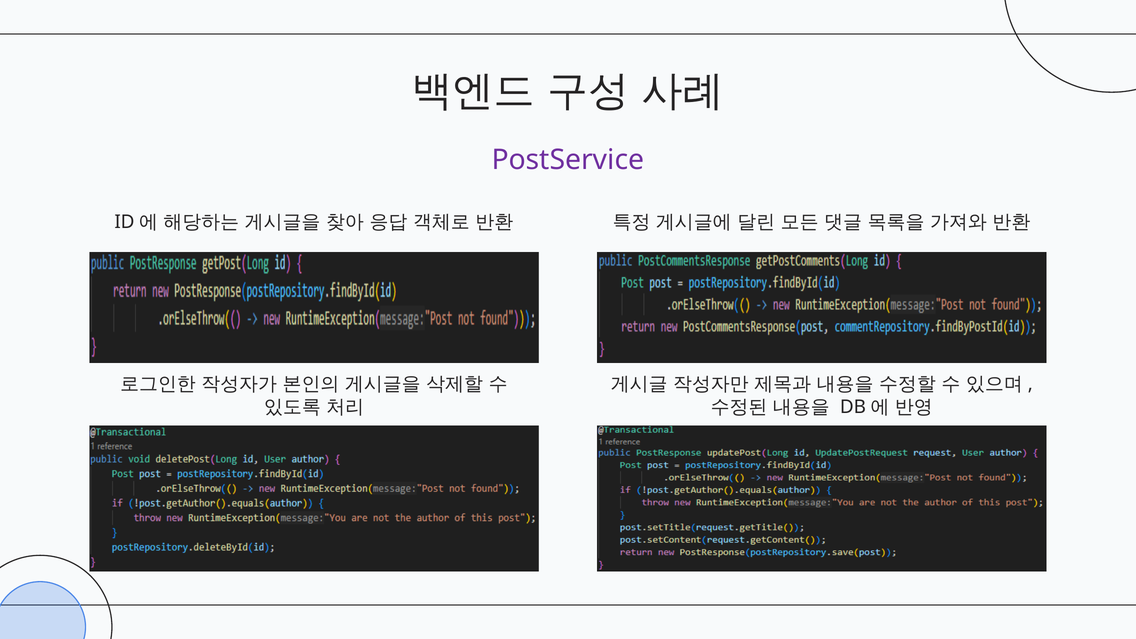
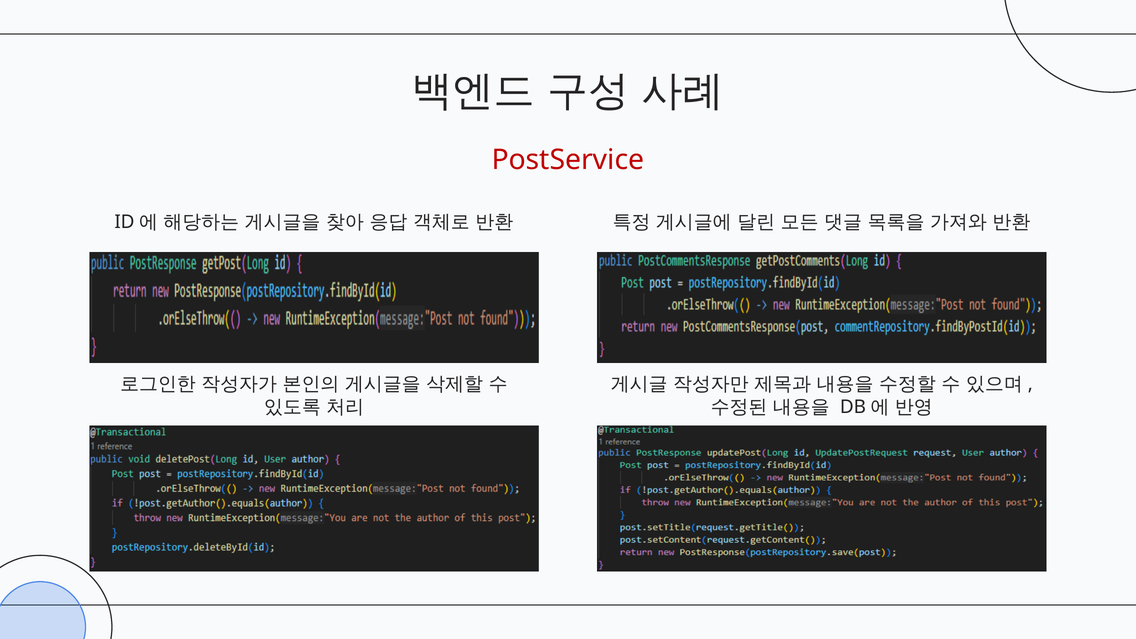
PostService colour: purple -> red
